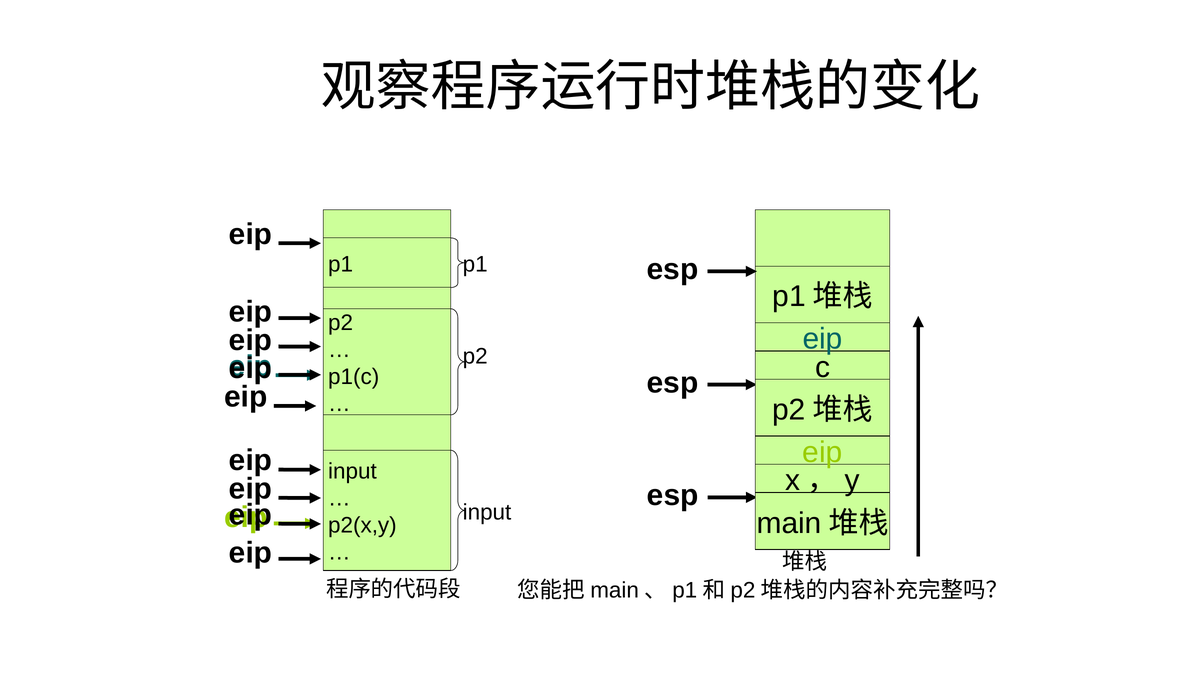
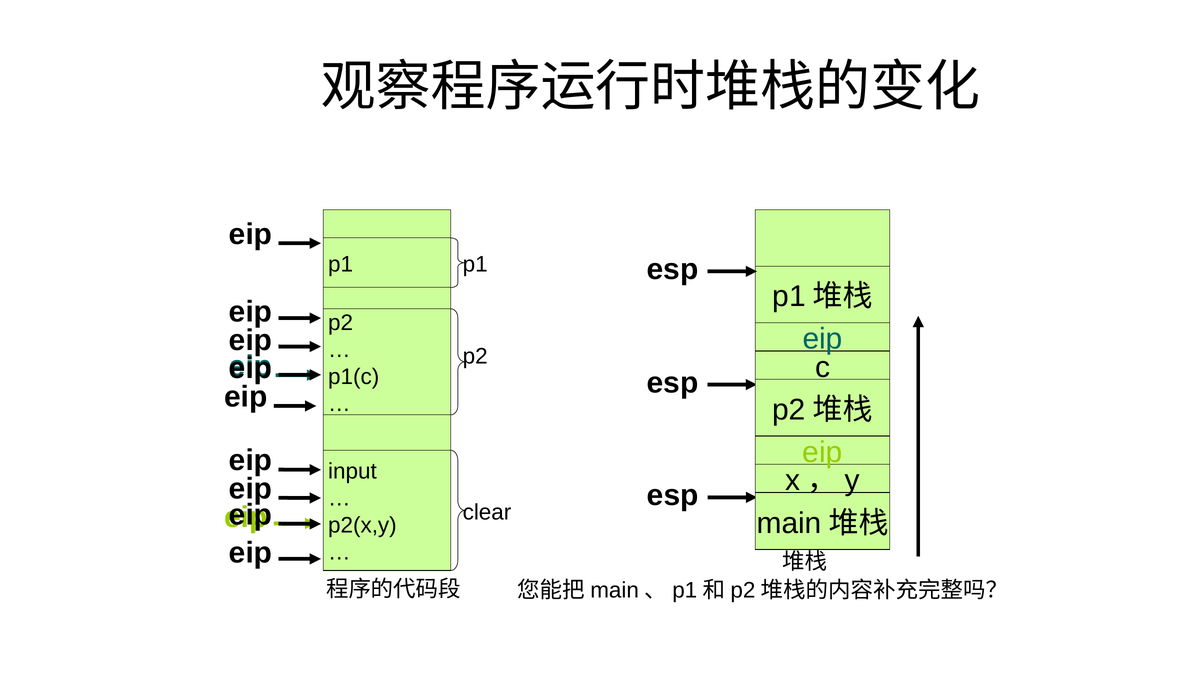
input at (487, 513): input -> clear
